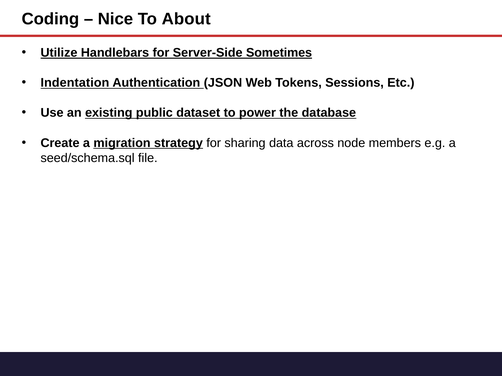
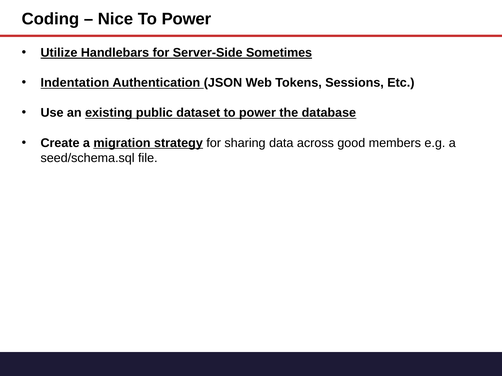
Nice To About: About -> Power
node: node -> good
